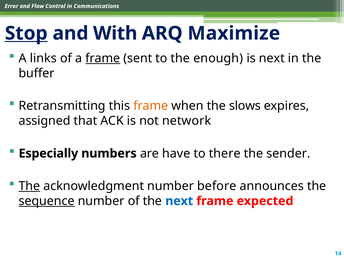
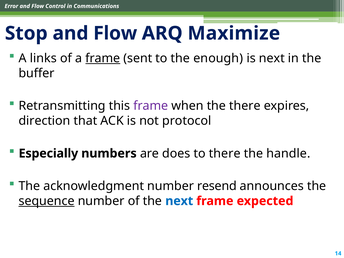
Stop underline: present -> none
With at (115, 33): With -> Flow
frame at (151, 106) colour: orange -> purple
the slows: slows -> there
assigned: assigned -> direction
network: network -> protocol
have: have -> does
sender: sender -> handle
The at (29, 186) underline: present -> none
before: before -> resend
